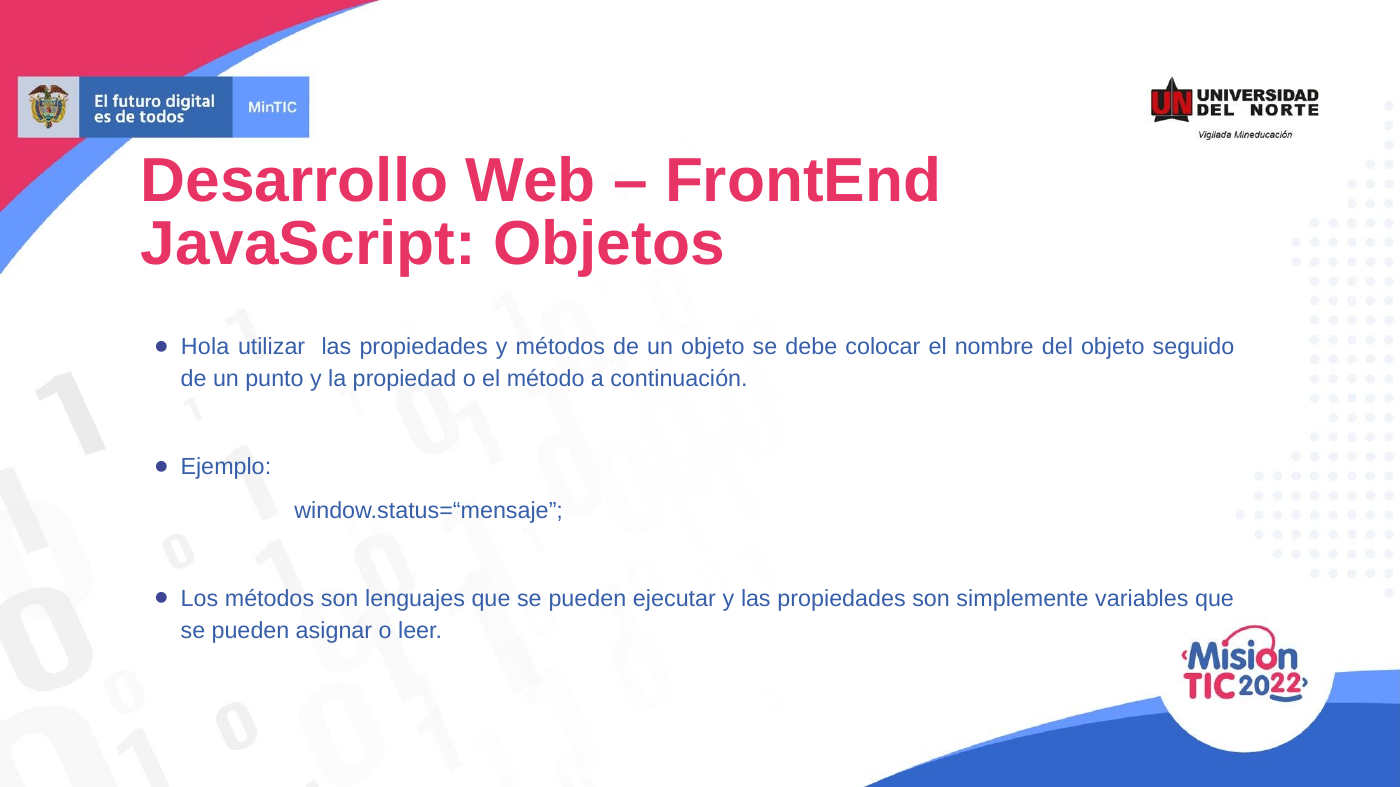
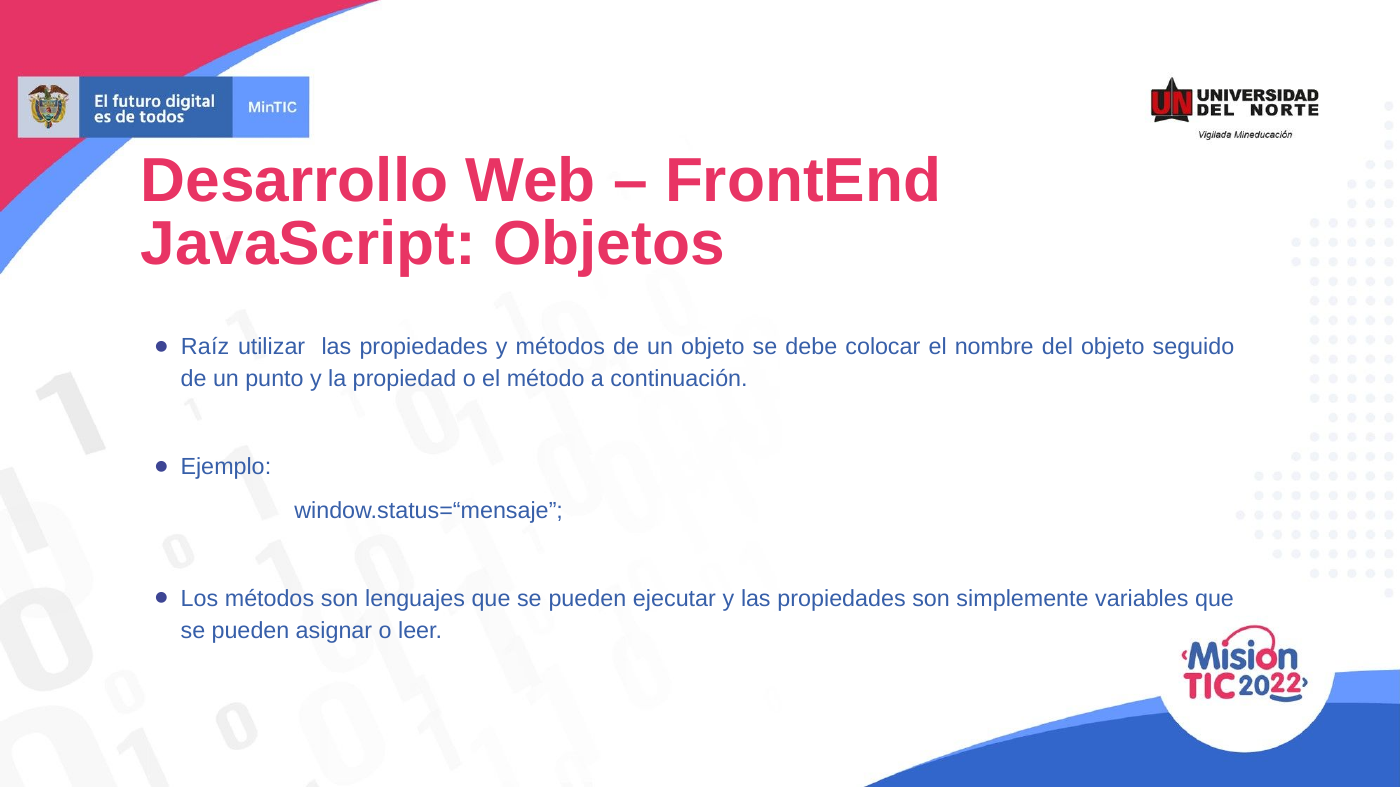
Hola: Hola -> Raíz
